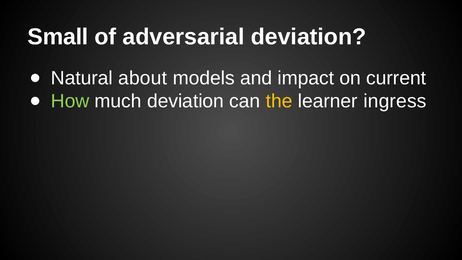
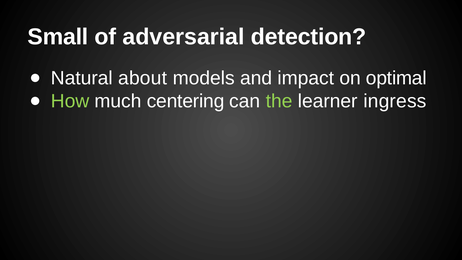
adversarial deviation: deviation -> detection
current: current -> optimal
much deviation: deviation -> centering
the colour: yellow -> light green
